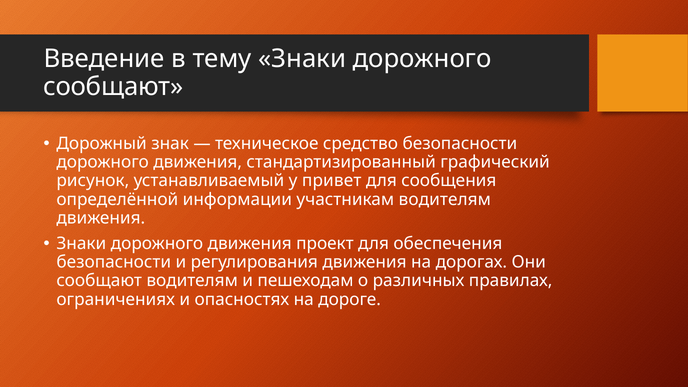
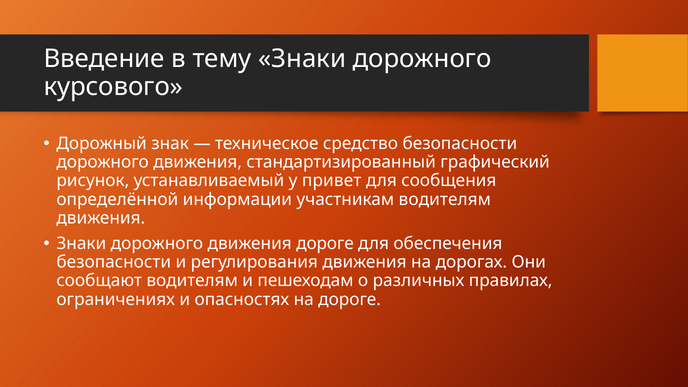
сообщают at (113, 87): сообщают -> курсового
движения проект: проект -> дороге
